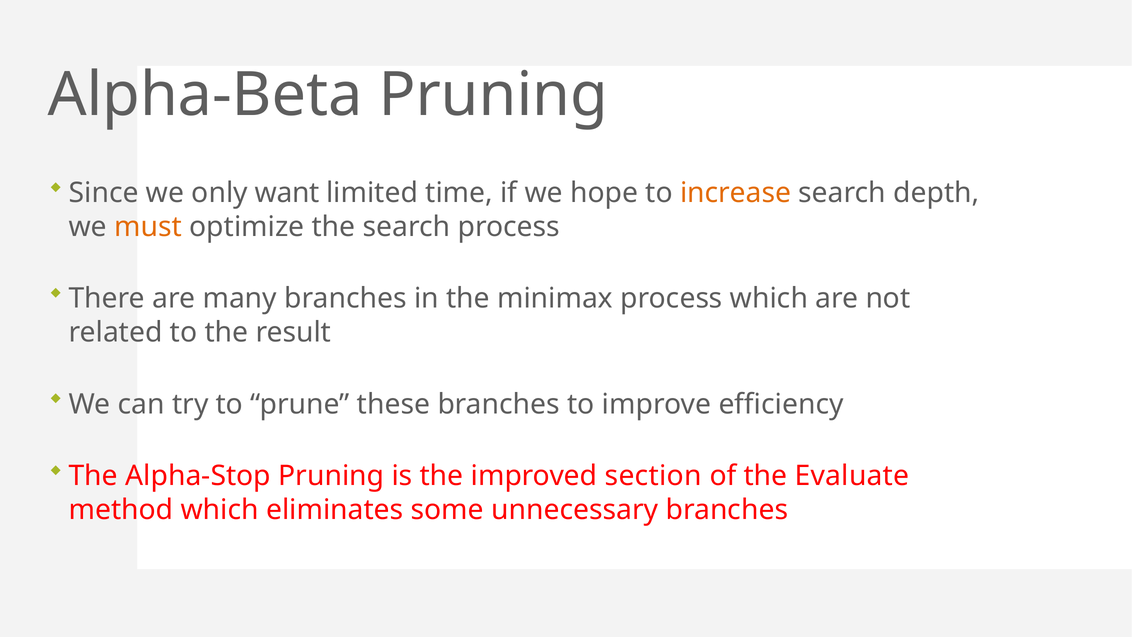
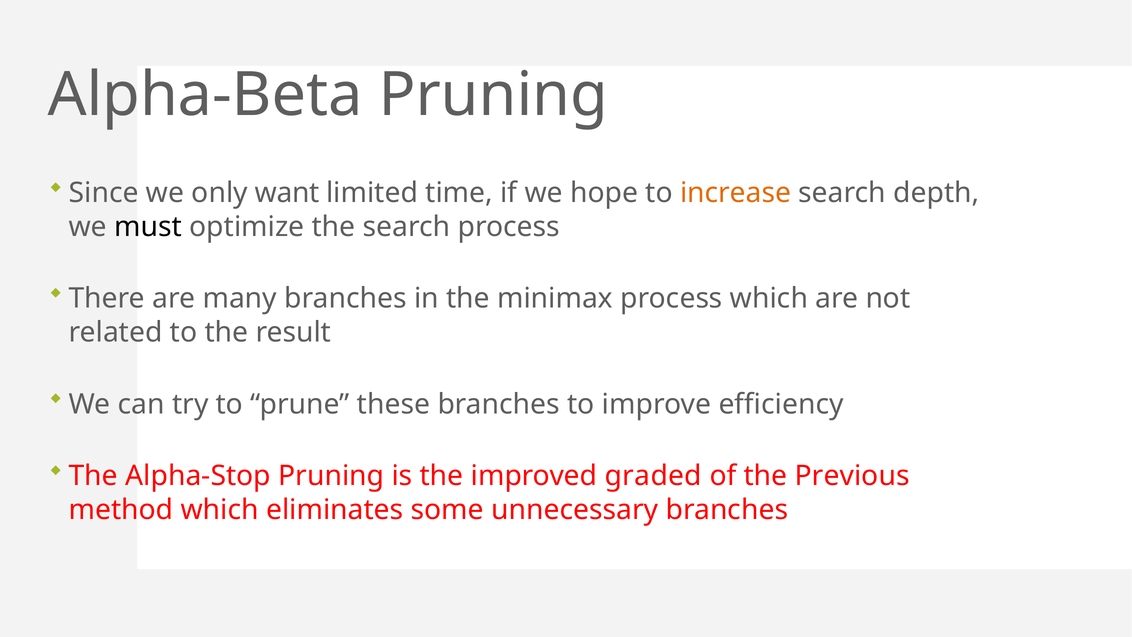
must colour: orange -> black
section: section -> graded
Evaluate: Evaluate -> Previous
